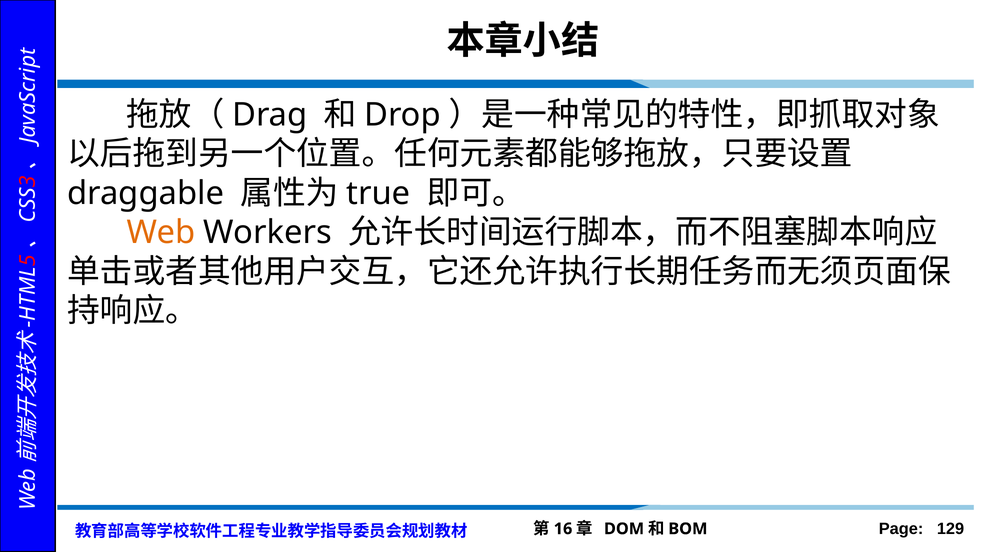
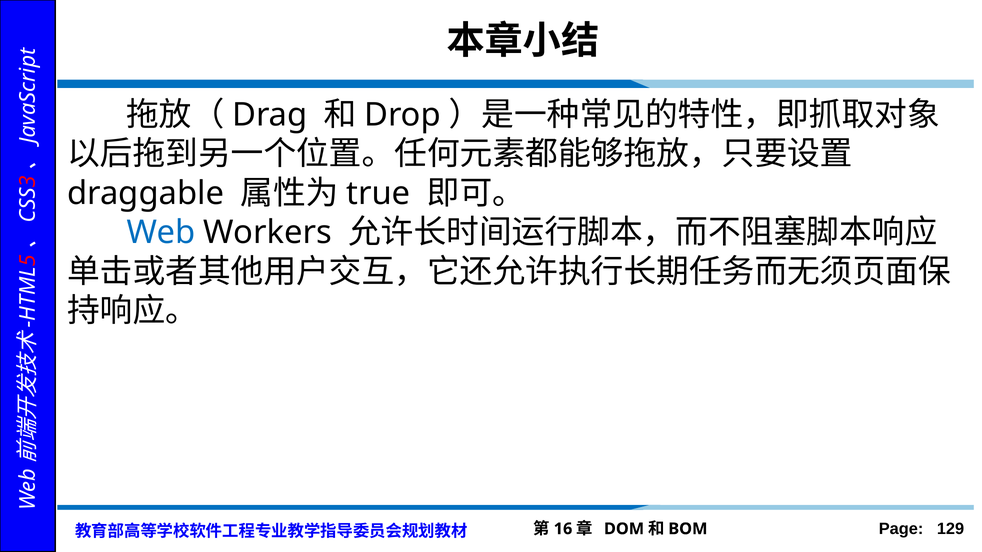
Web colour: orange -> blue
